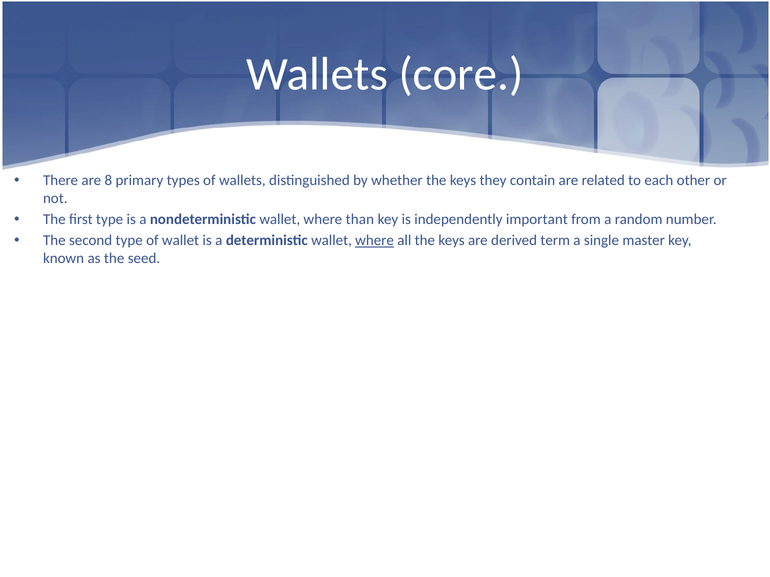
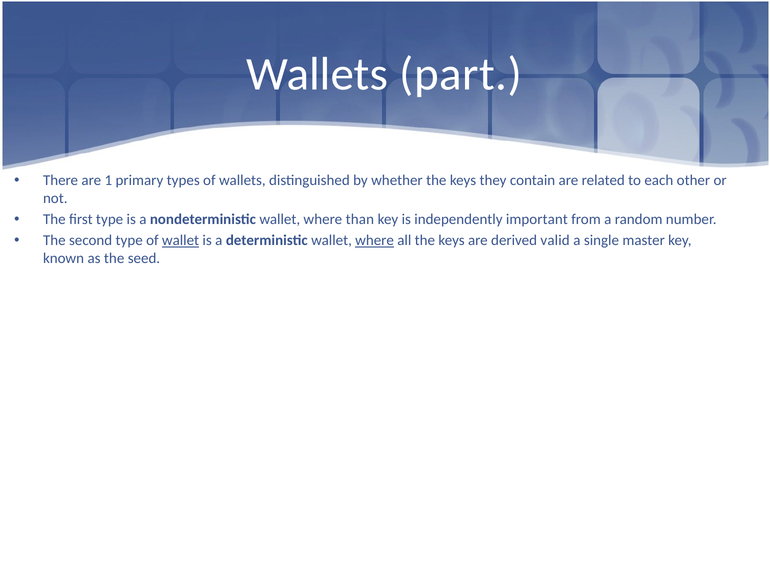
core: core -> part
8: 8 -> 1
wallet at (181, 241) underline: none -> present
term: term -> valid
